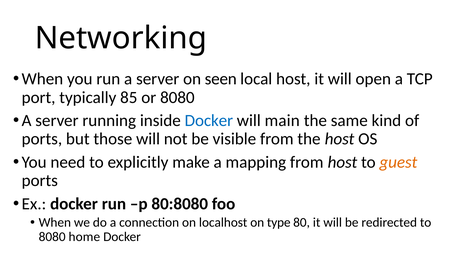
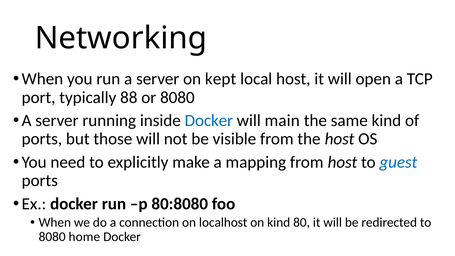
seen: seen -> kept
85: 85 -> 88
guest colour: orange -> blue
on type: type -> kind
